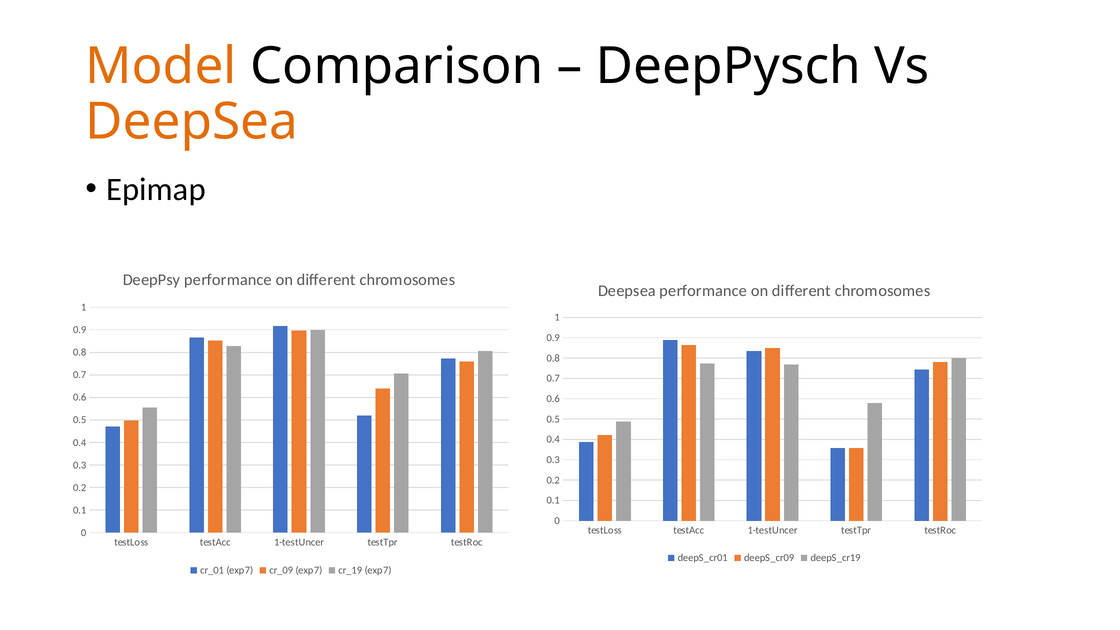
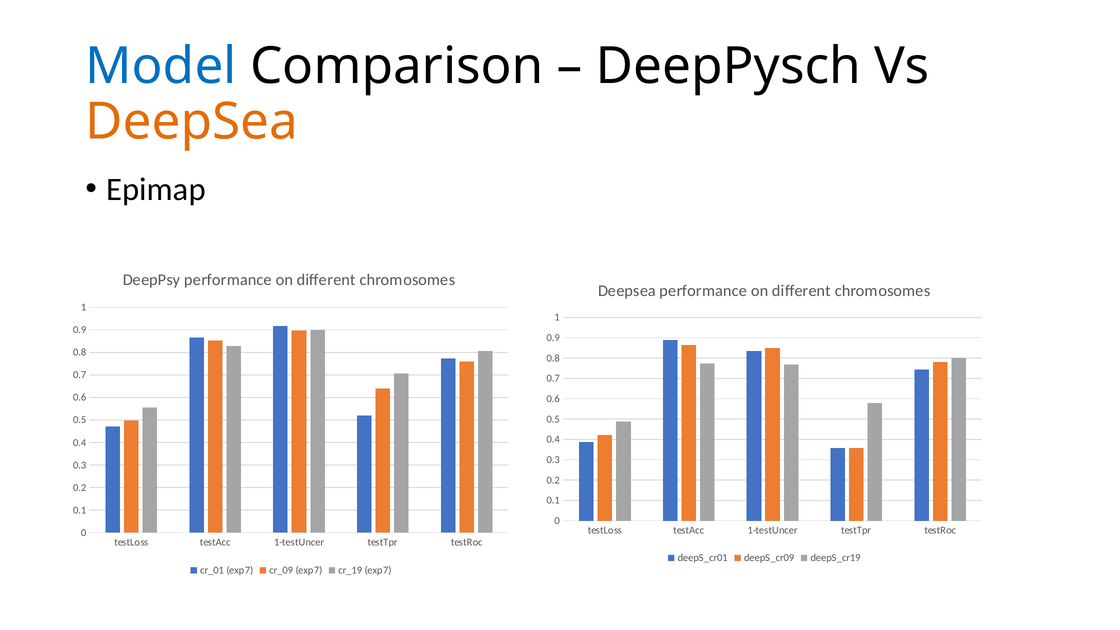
Model colour: orange -> blue
